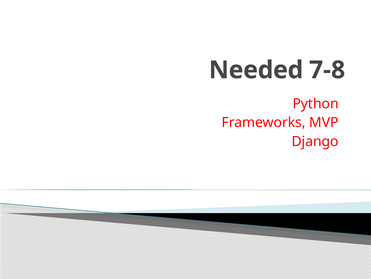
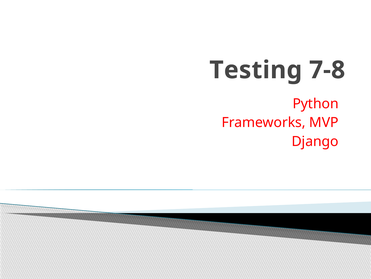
Needed: Needed -> Testing
